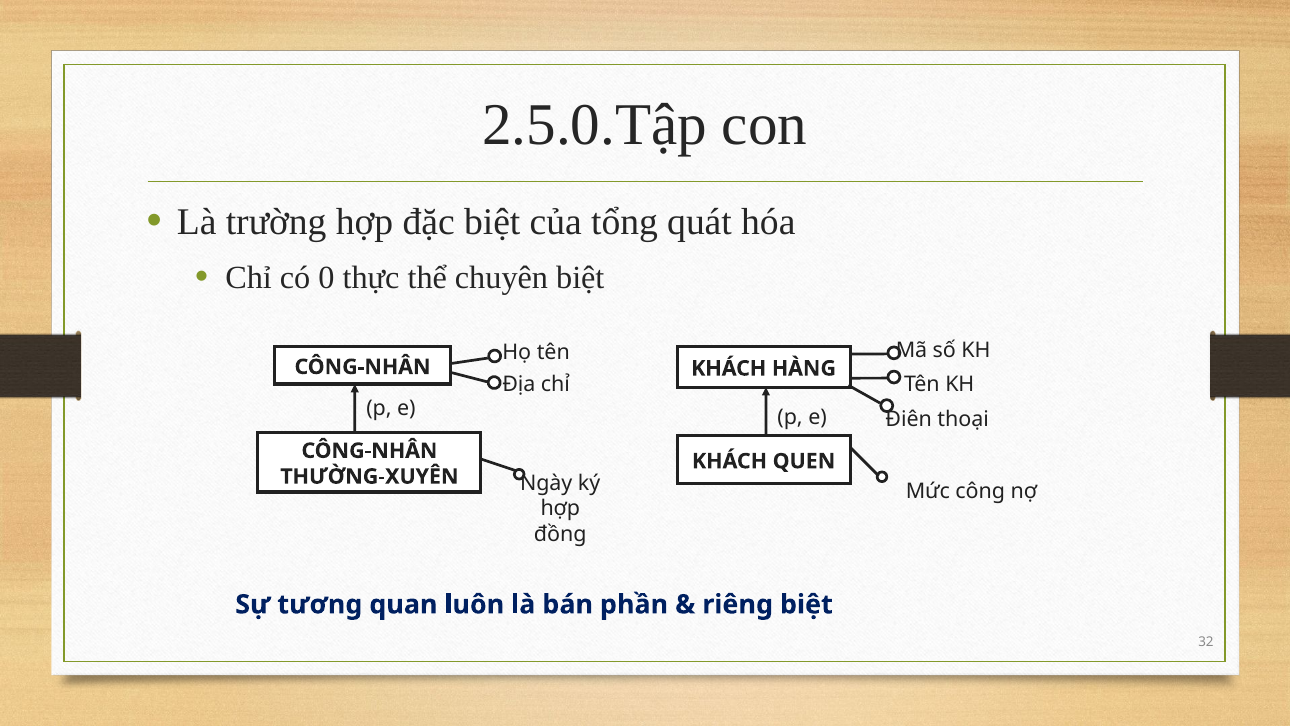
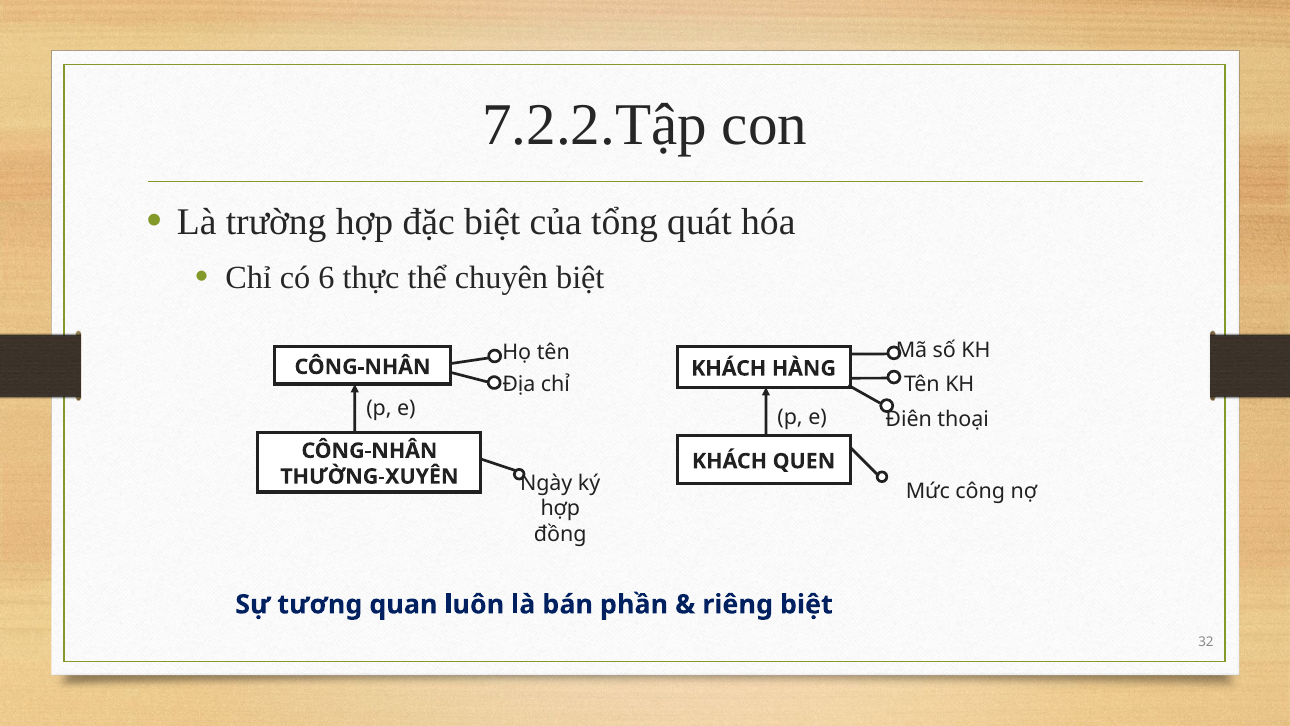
2.5.0.Tập: 2.5.0.Tập -> 7.2.2.Tập
0: 0 -> 6
